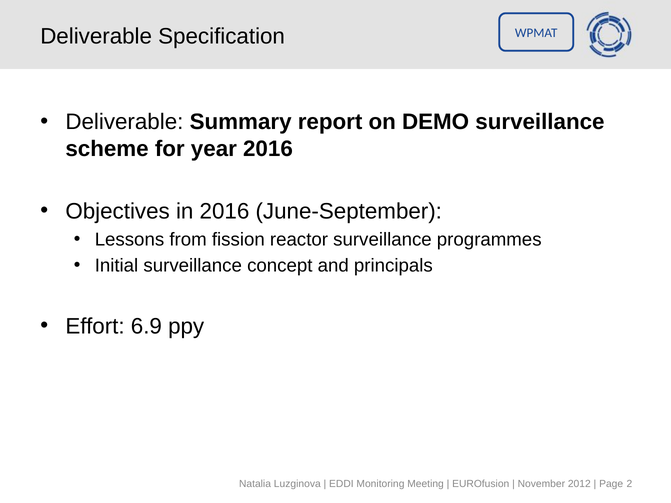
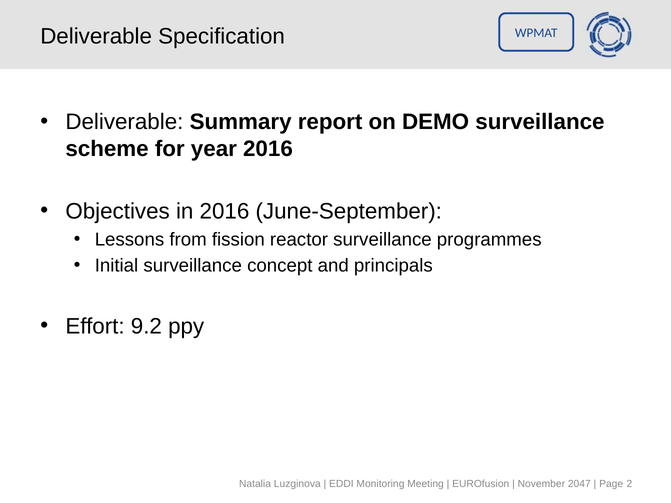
6.9: 6.9 -> 9.2
2012: 2012 -> 2047
